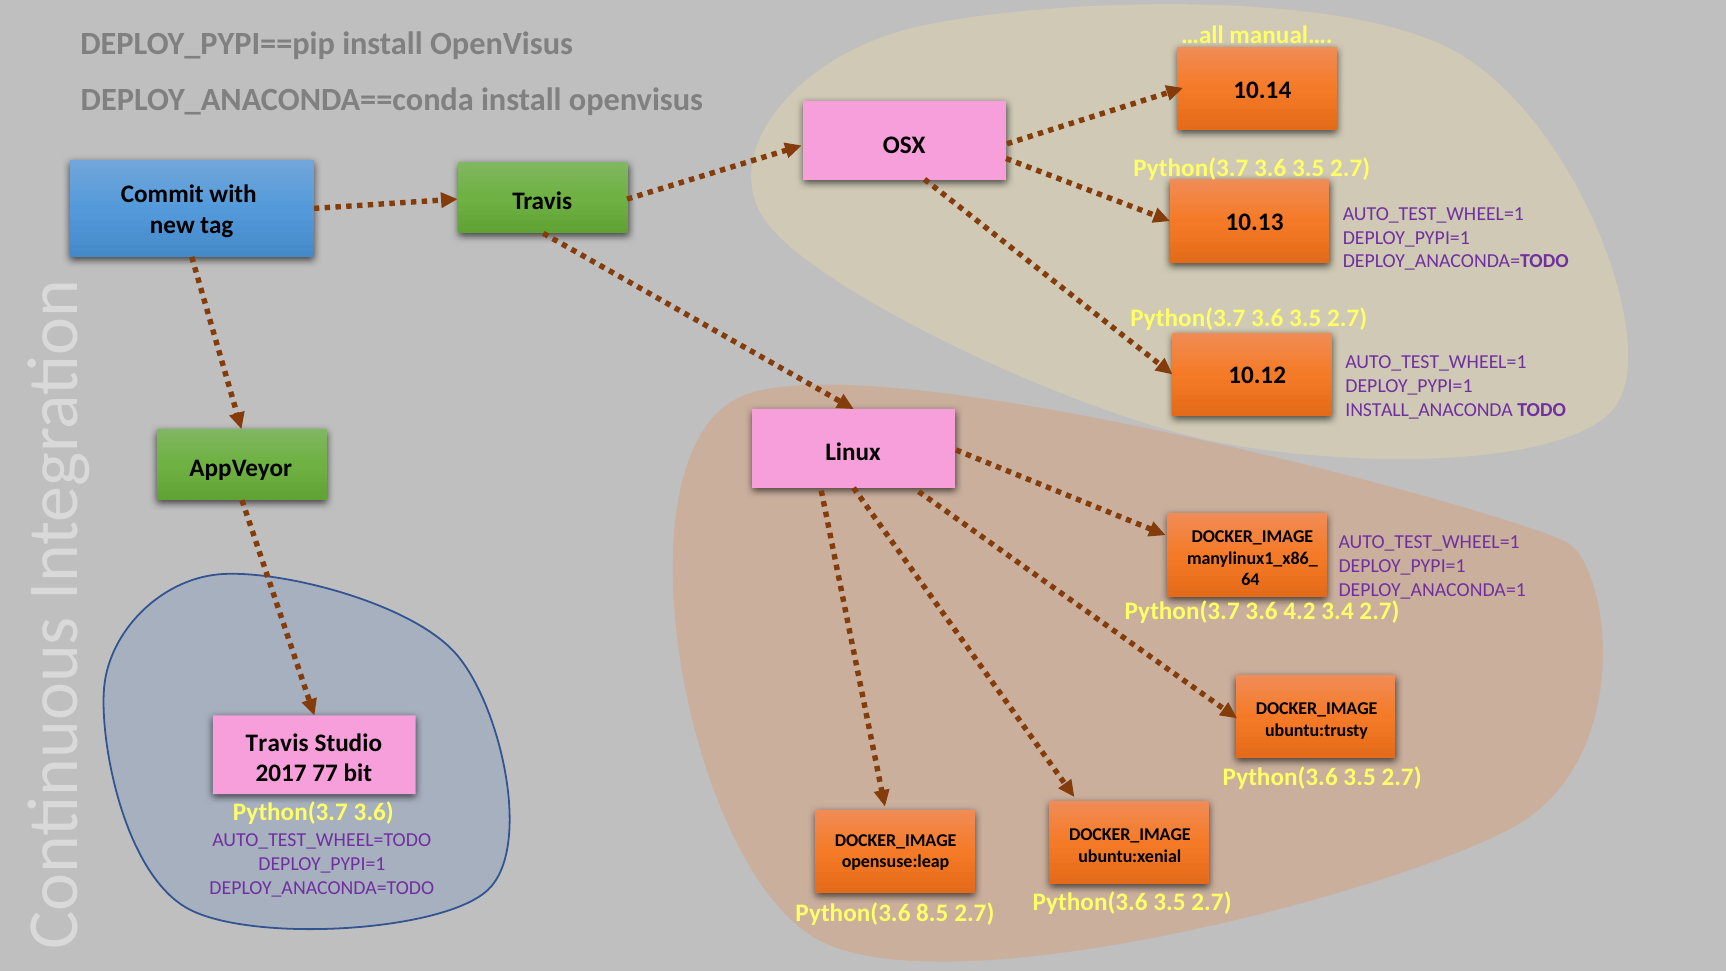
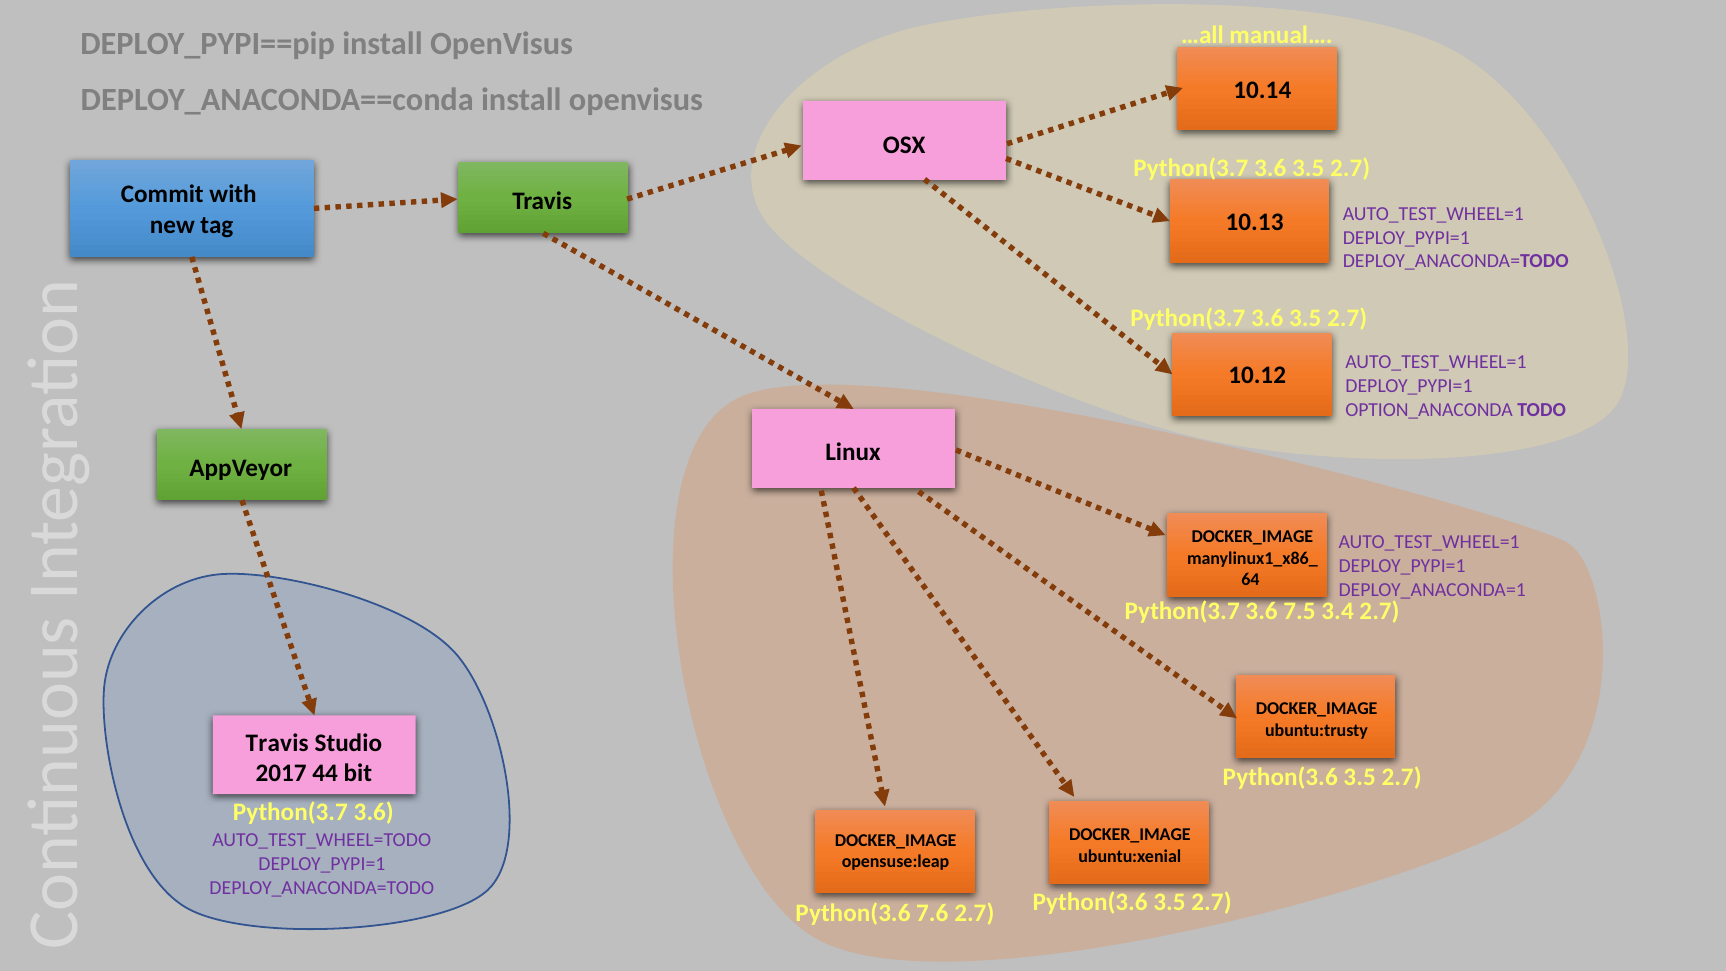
INSTALL_ANACONDA: INSTALL_ANACONDA -> OPTION_ANACONDA
4.2: 4.2 -> 7.5
77: 77 -> 44
8.5: 8.5 -> 7.6
